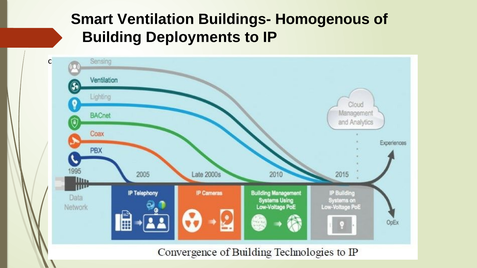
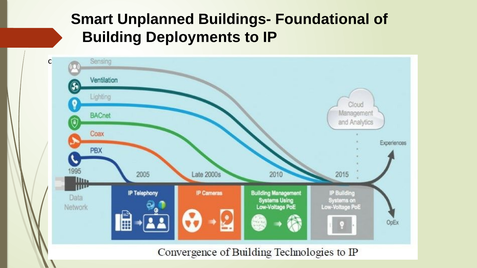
Ventilation: Ventilation -> Unplanned
Homogenous: Homogenous -> Foundational
